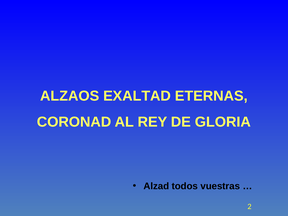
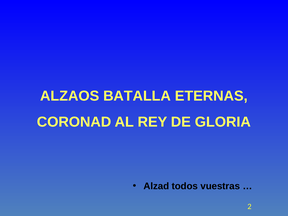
EXALTAD: EXALTAD -> BATALLA
